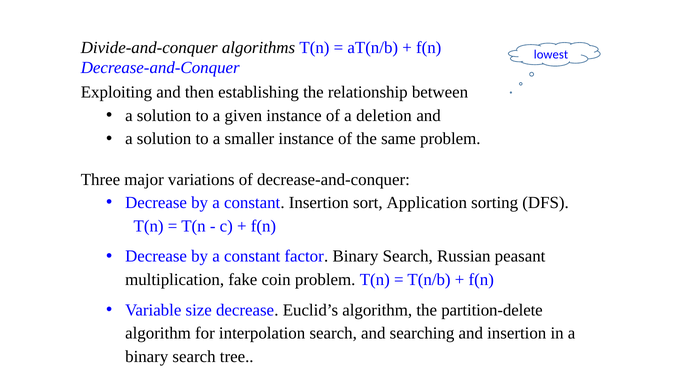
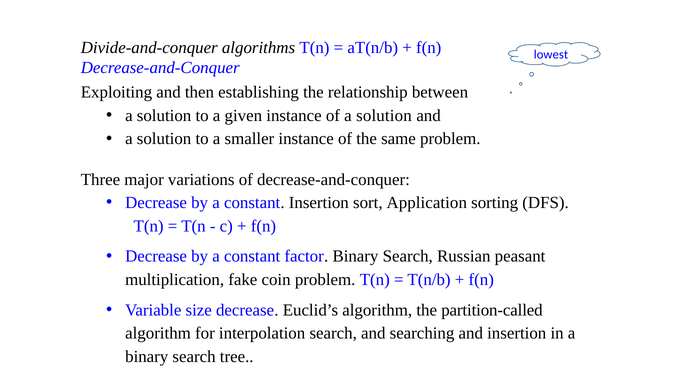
of a deletion: deletion -> solution
partition-delete: partition-delete -> partition-called
